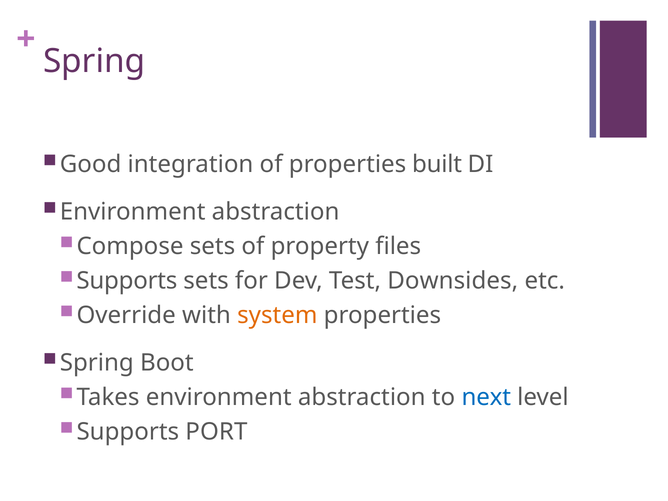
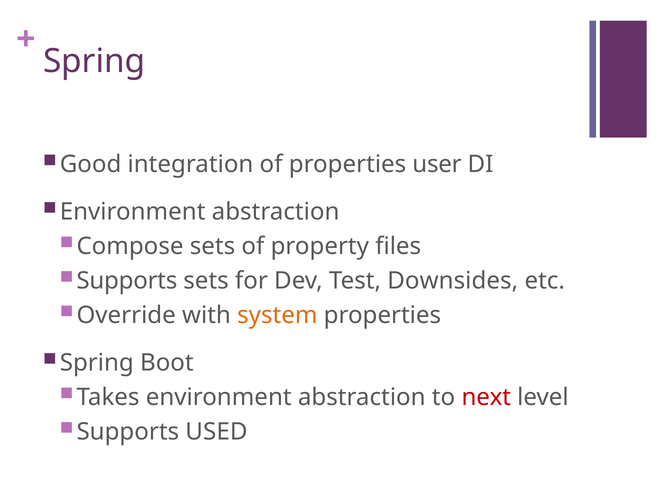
built: built -> user
next colour: blue -> red
PORT: PORT -> USED
